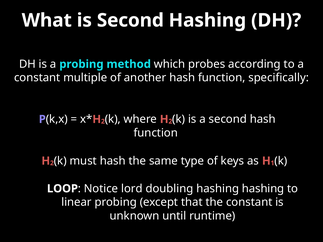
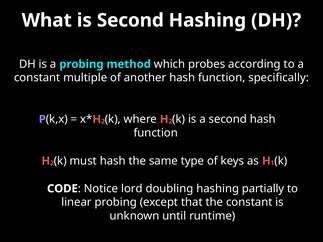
LOOP: LOOP -> CODE
hashing hashing: hashing -> partially
